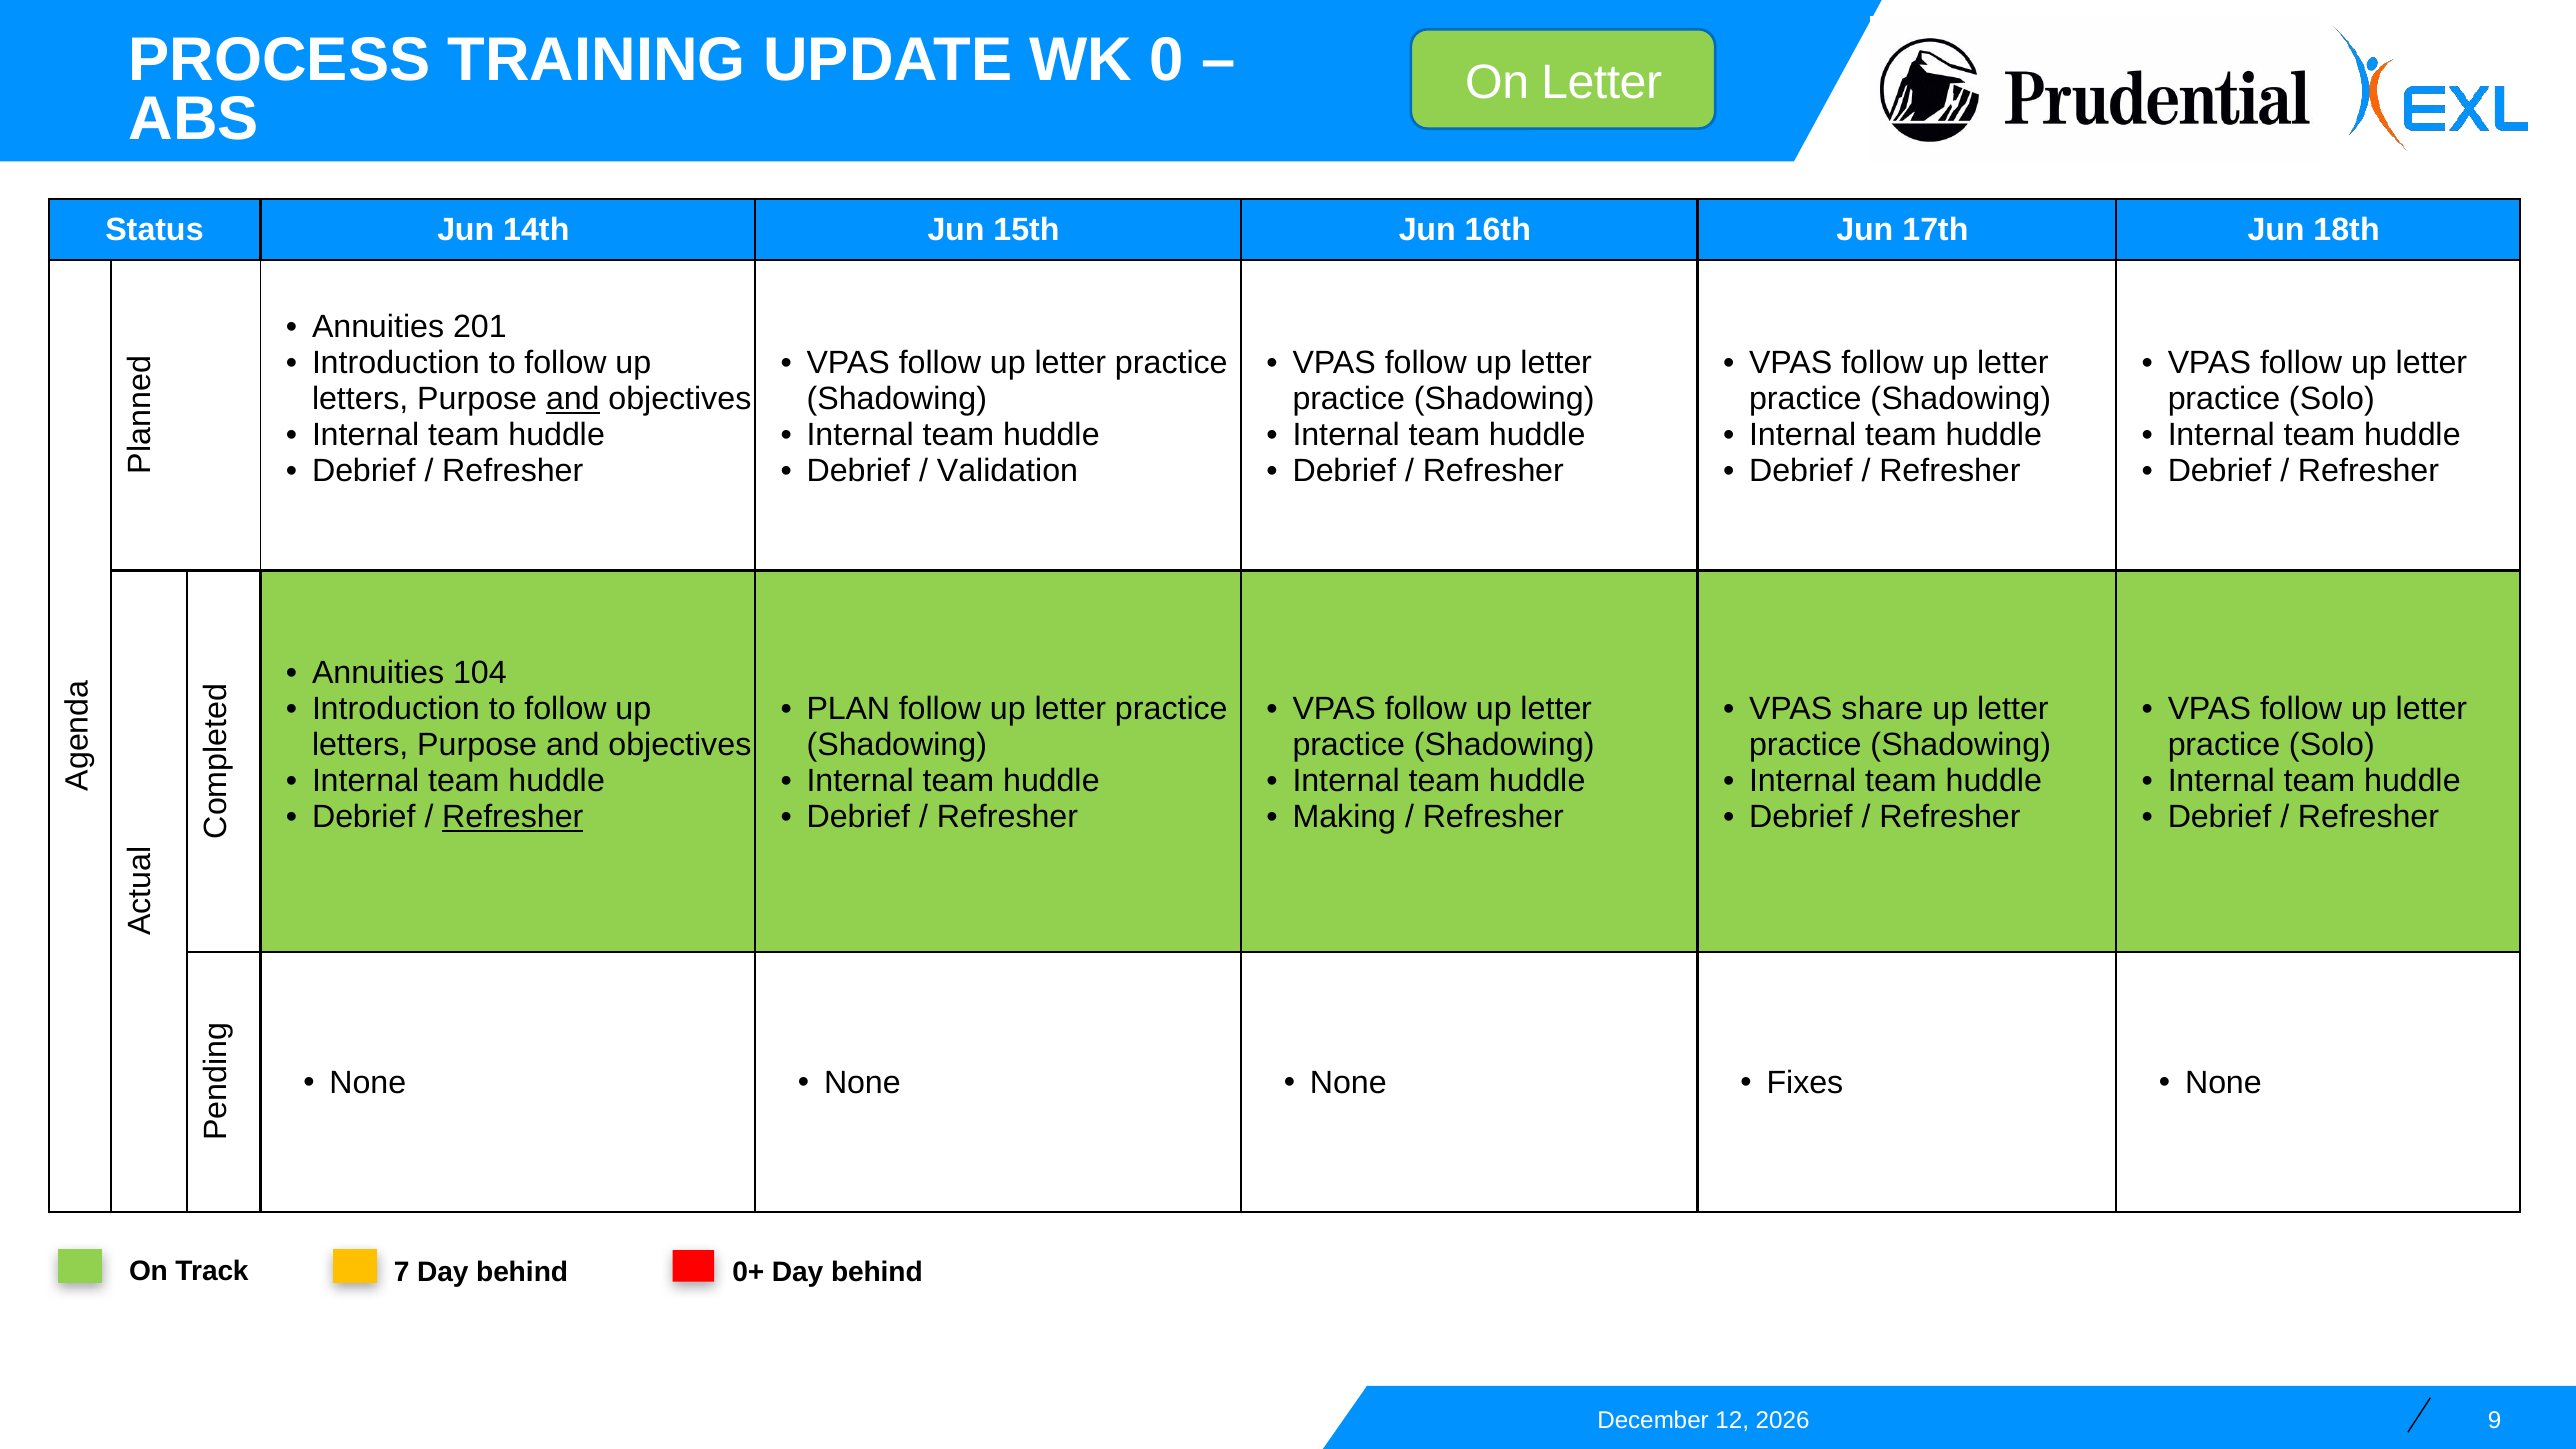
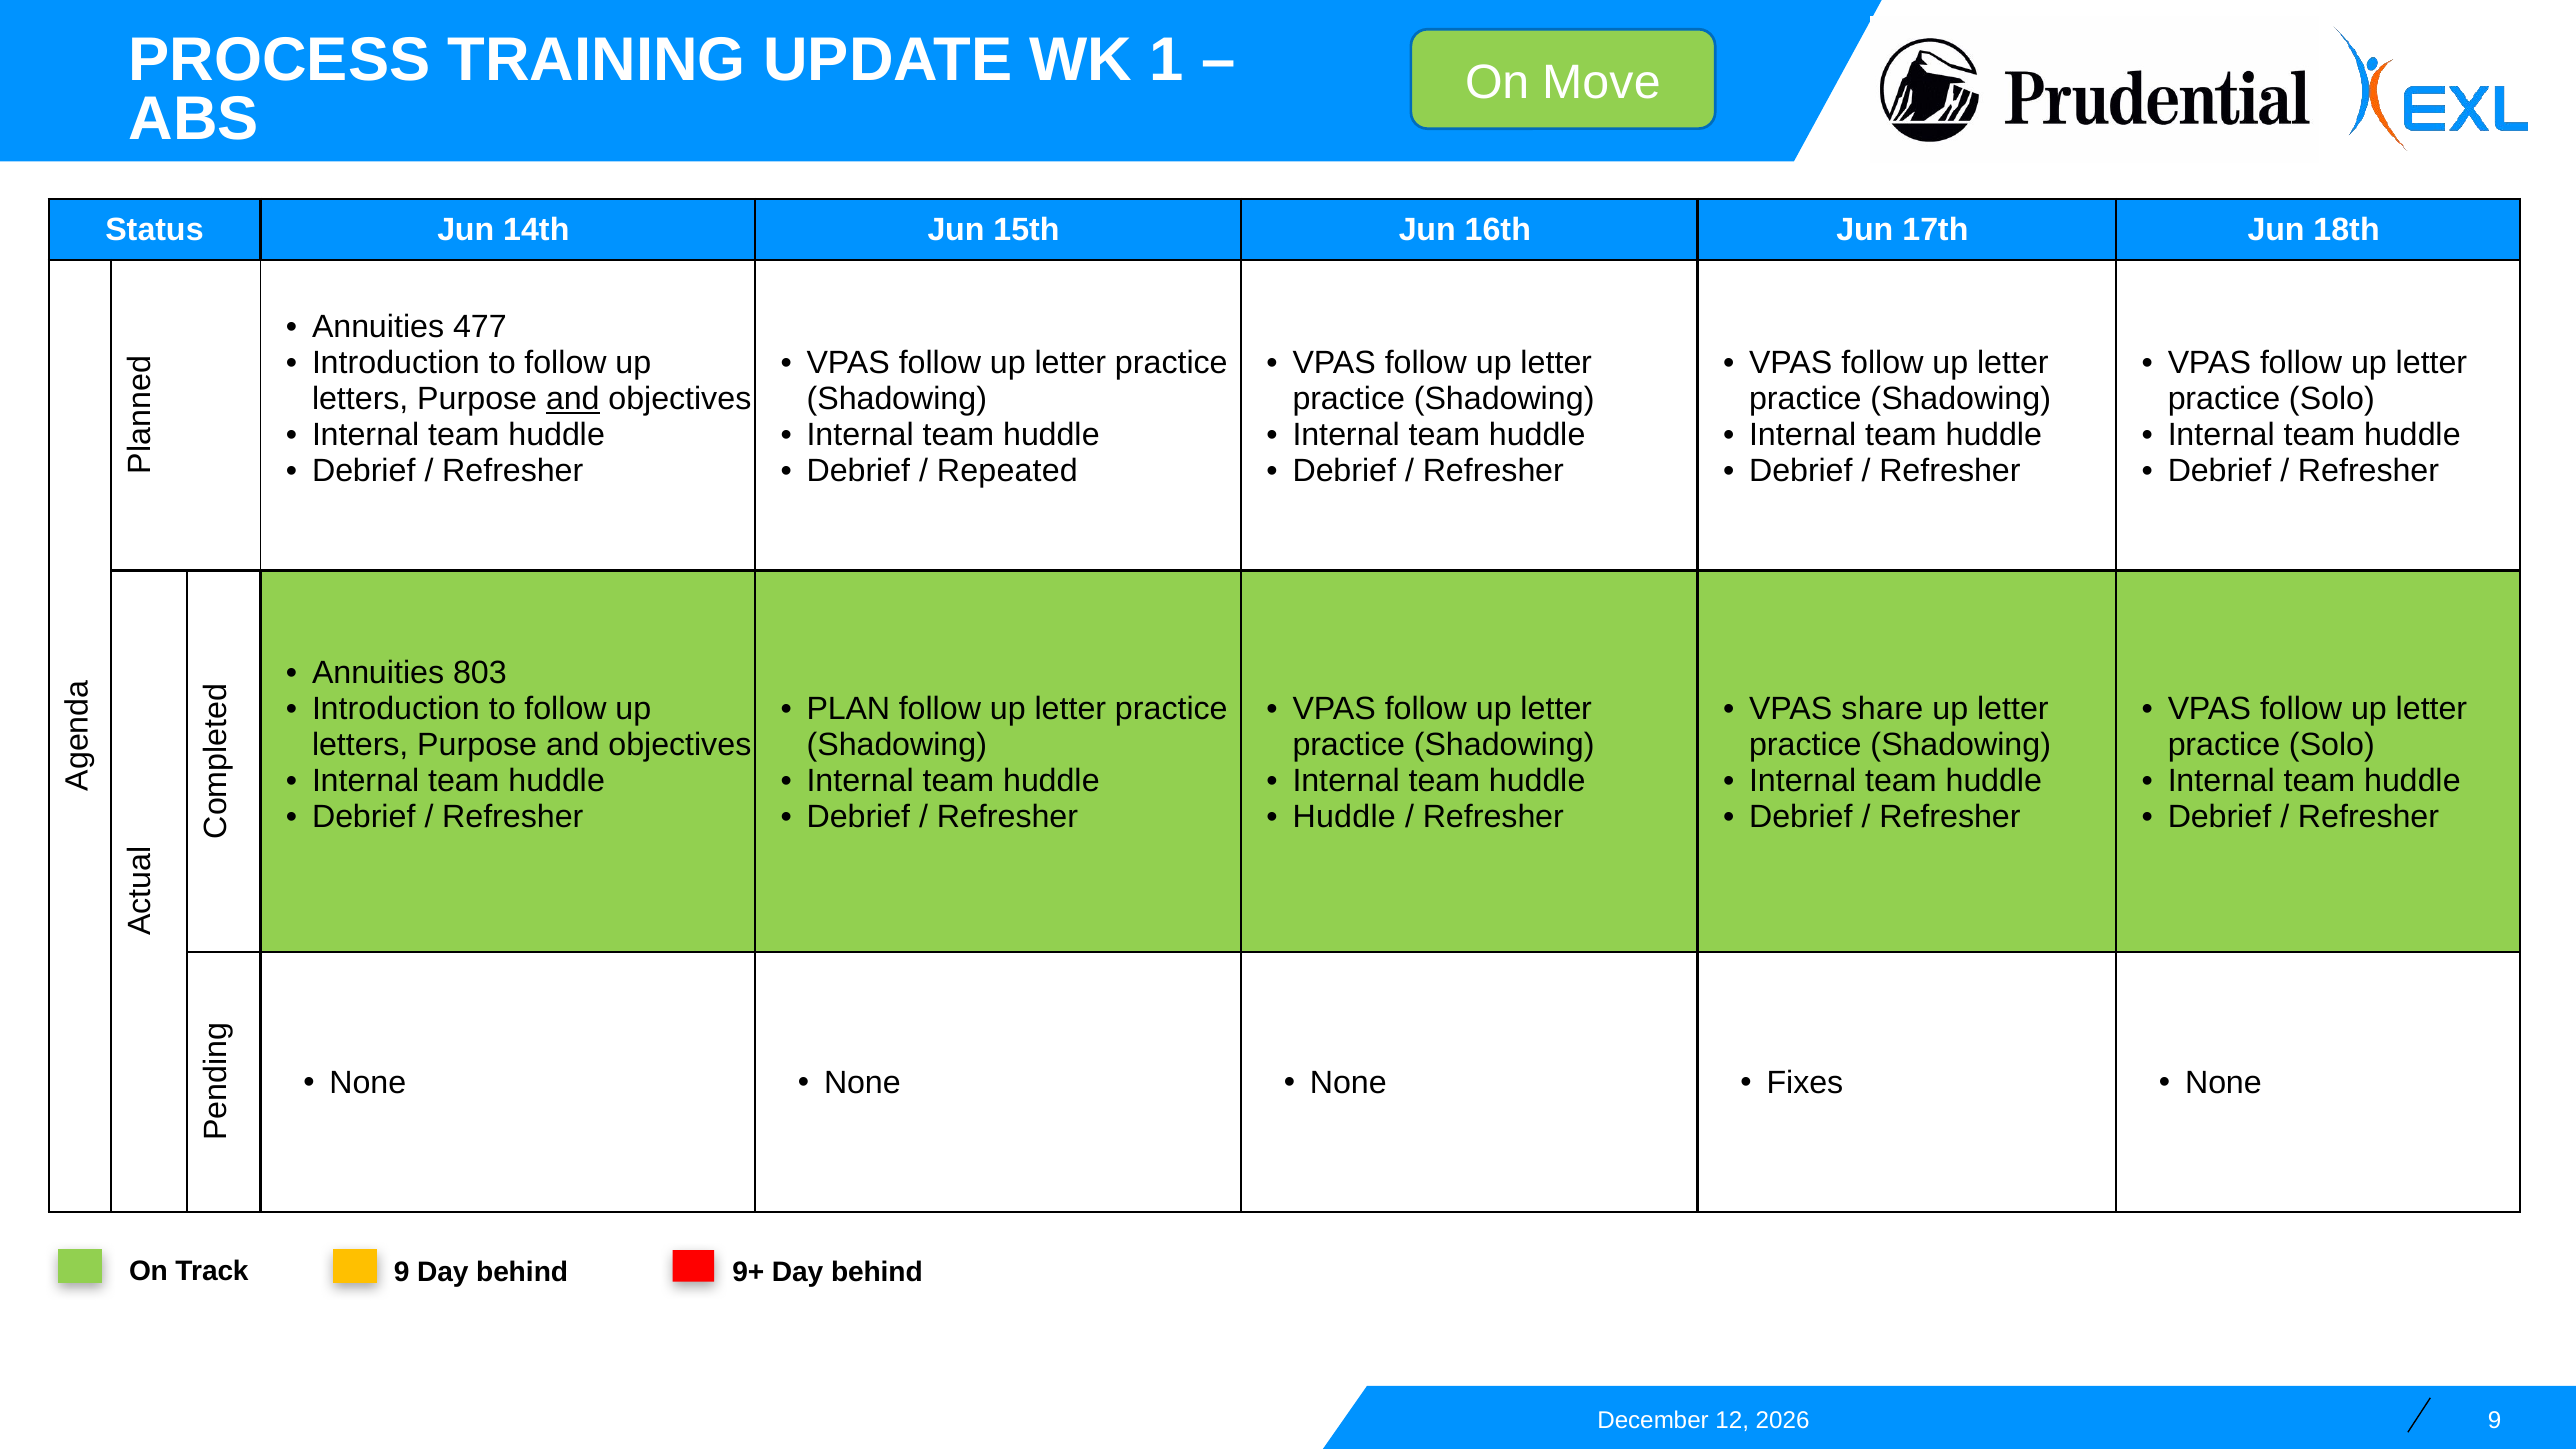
0: 0 -> 1
On Letter: Letter -> Move
201: 201 -> 477
Validation: Validation -> Repeated
104: 104 -> 803
Refresher at (513, 817) underline: present -> none
Making at (1344, 817): Making -> Huddle
Track 7: 7 -> 9
0+: 0+ -> 9+
